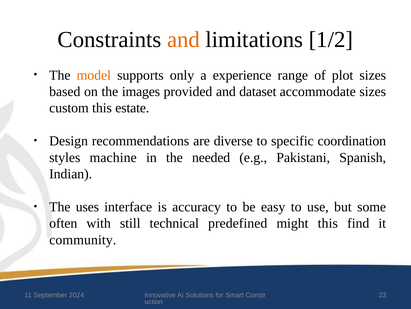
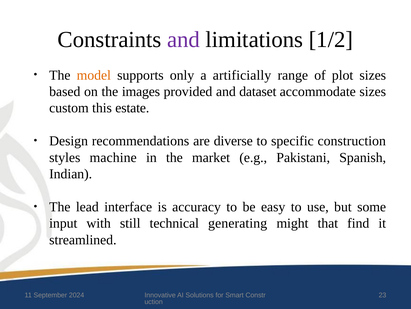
and at (184, 40) colour: orange -> purple
experience: experience -> artificially
coordination: coordination -> construction
needed: needed -> market
uses: uses -> lead
often: often -> input
predefined: predefined -> generating
might this: this -> that
community: community -> streamlined
